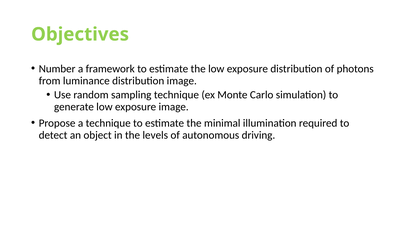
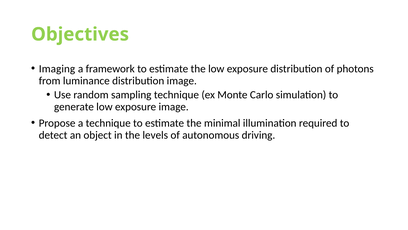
Number: Number -> Imaging
